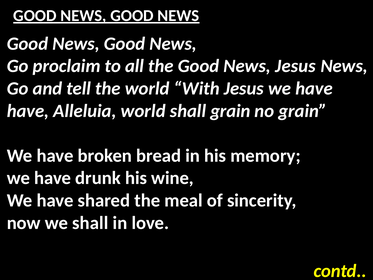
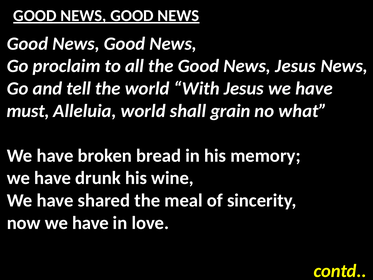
have at (28, 111): have -> must
no grain: grain -> what
now we shall: shall -> have
